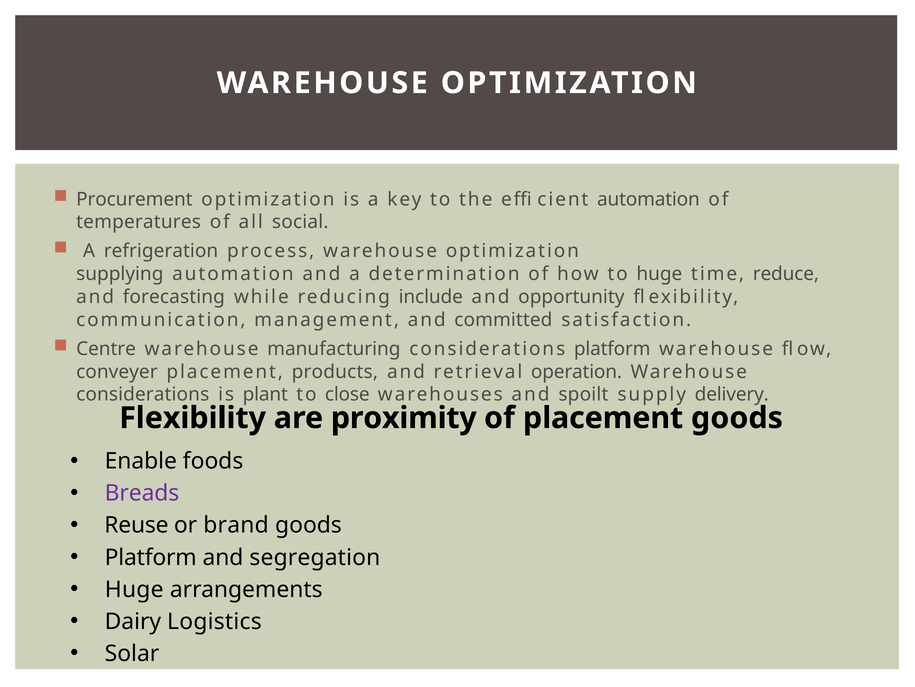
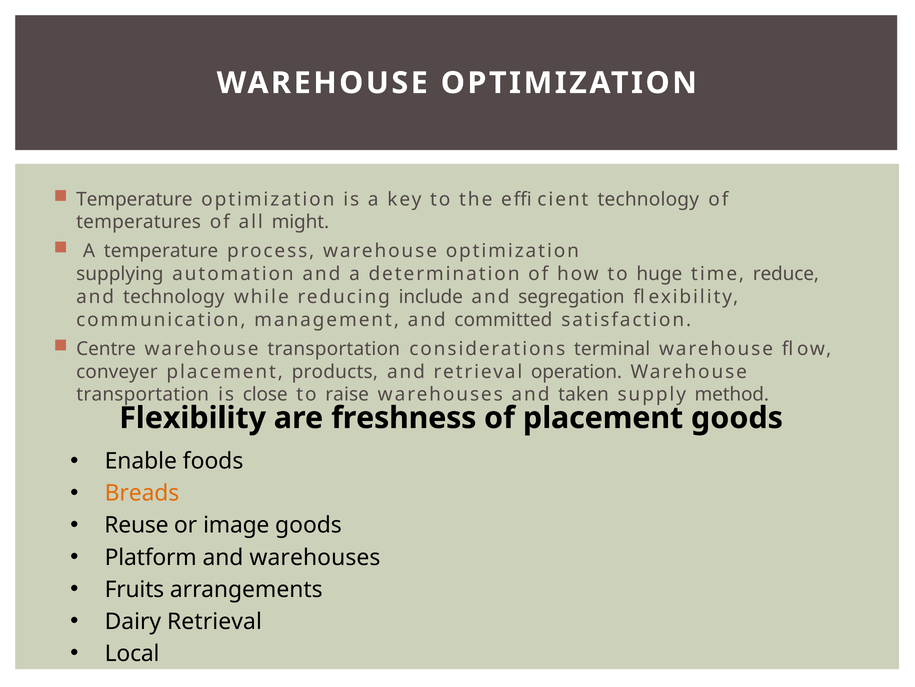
Procurement at (134, 199): Procurement -> Temperature
automation at (648, 199): automation -> technology
social: social -> might
A refrigeration: refrigeration -> temperature
and forecasting: forecasting -> technology
opportunity: opportunity -> segregation
manufacturing at (334, 349): manufacturing -> transportation
considerations platform: platform -> terminal
considerations at (143, 394): considerations -> transportation
plant: plant -> close
close: close -> raise
spoilt: spoilt -> taken
delivery: delivery -> method
proximity: proximity -> freshness
Breads colour: purple -> orange
brand: brand -> image
and segregation: segregation -> warehouses
Huge at (134, 589): Huge -> Fruits
Dairy Logistics: Logistics -> Retrieval
Solar: Solar -> Local
